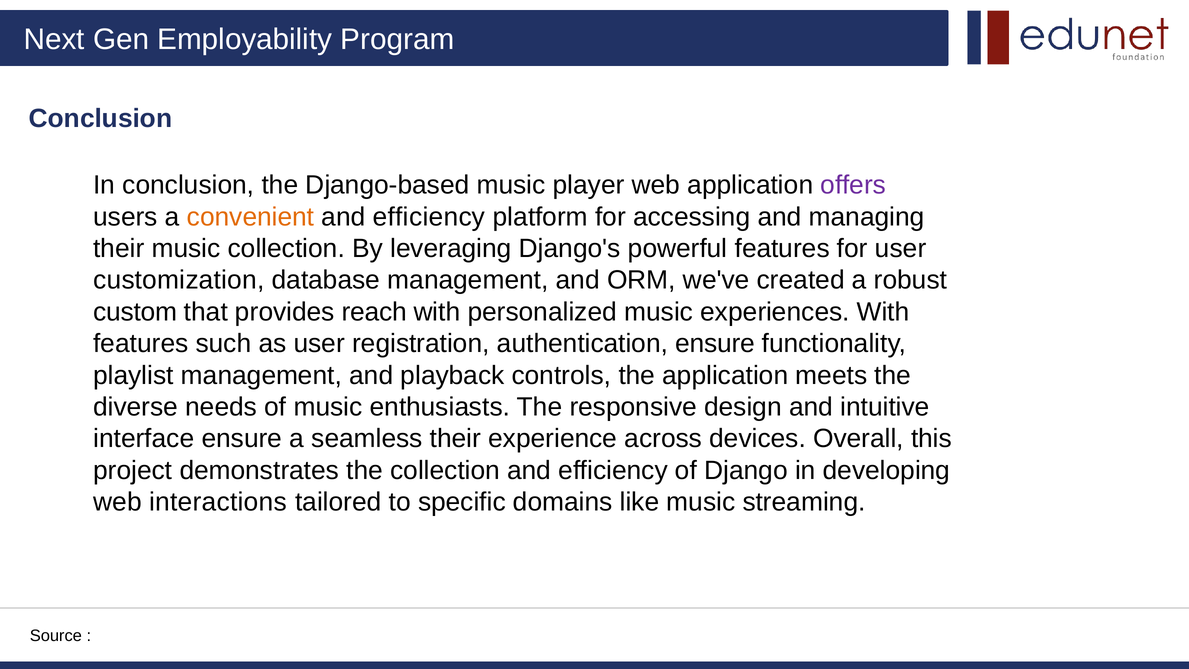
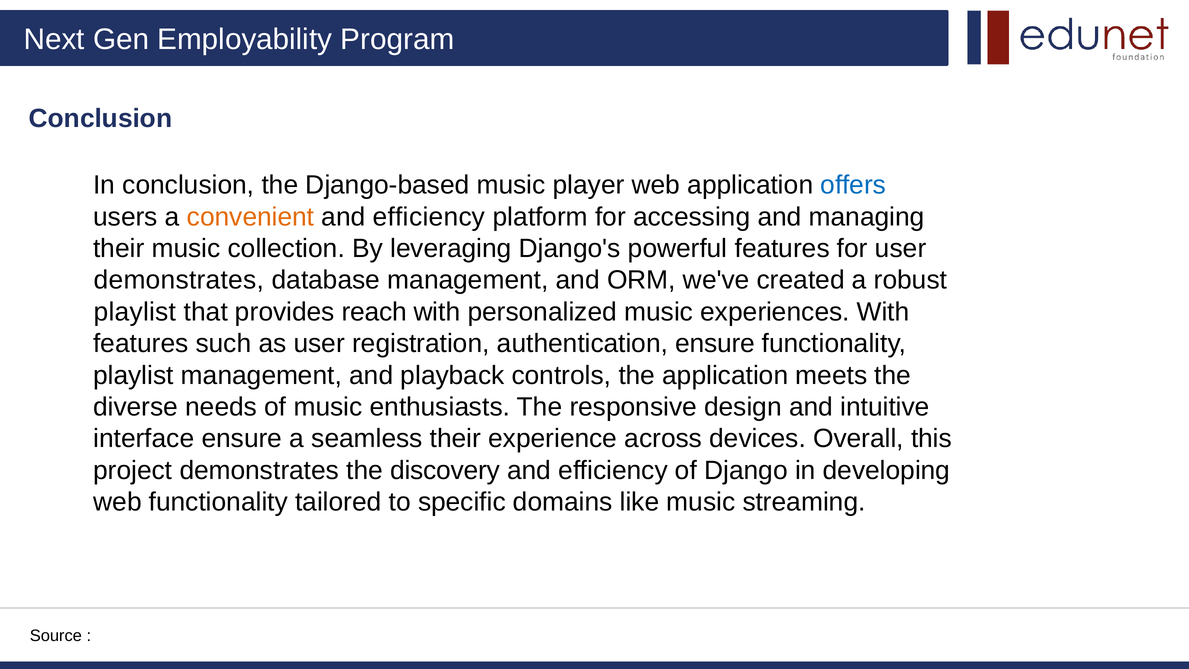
offers colour: purple -> blue
customization at (179, 280): customization -> demonstrates
custom at (135, 312): custom -> playlist
the collection: collection -> discovery
web interactions: interactions -> functionality
